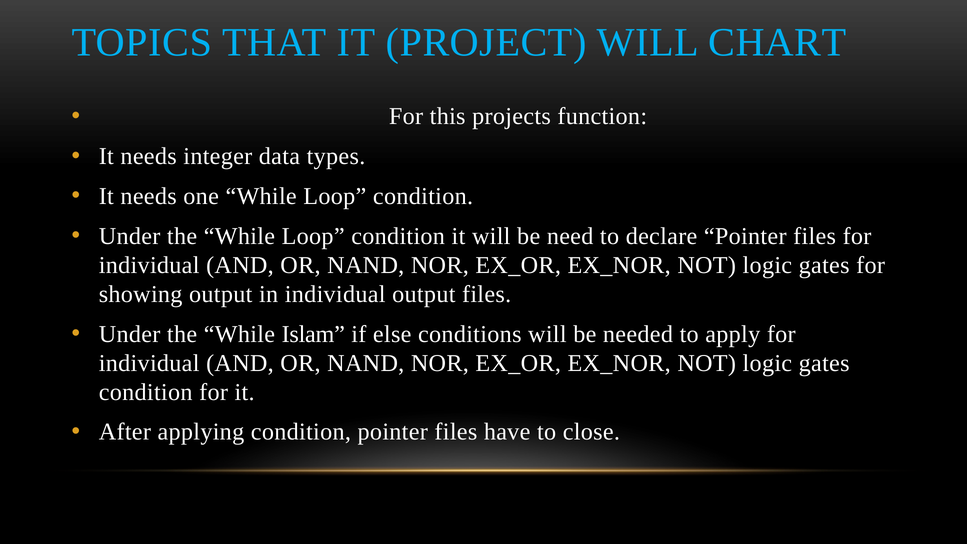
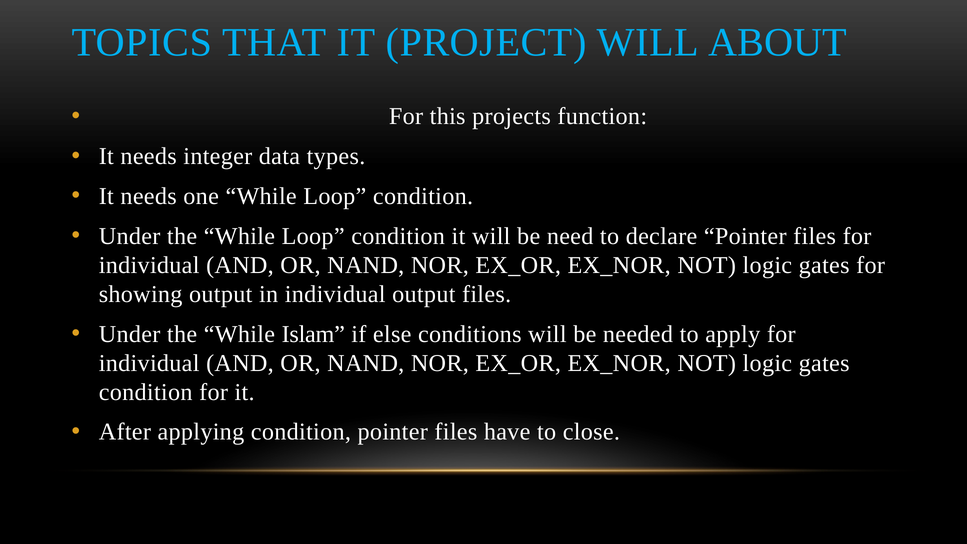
CHART: CHART -> ABOUT
